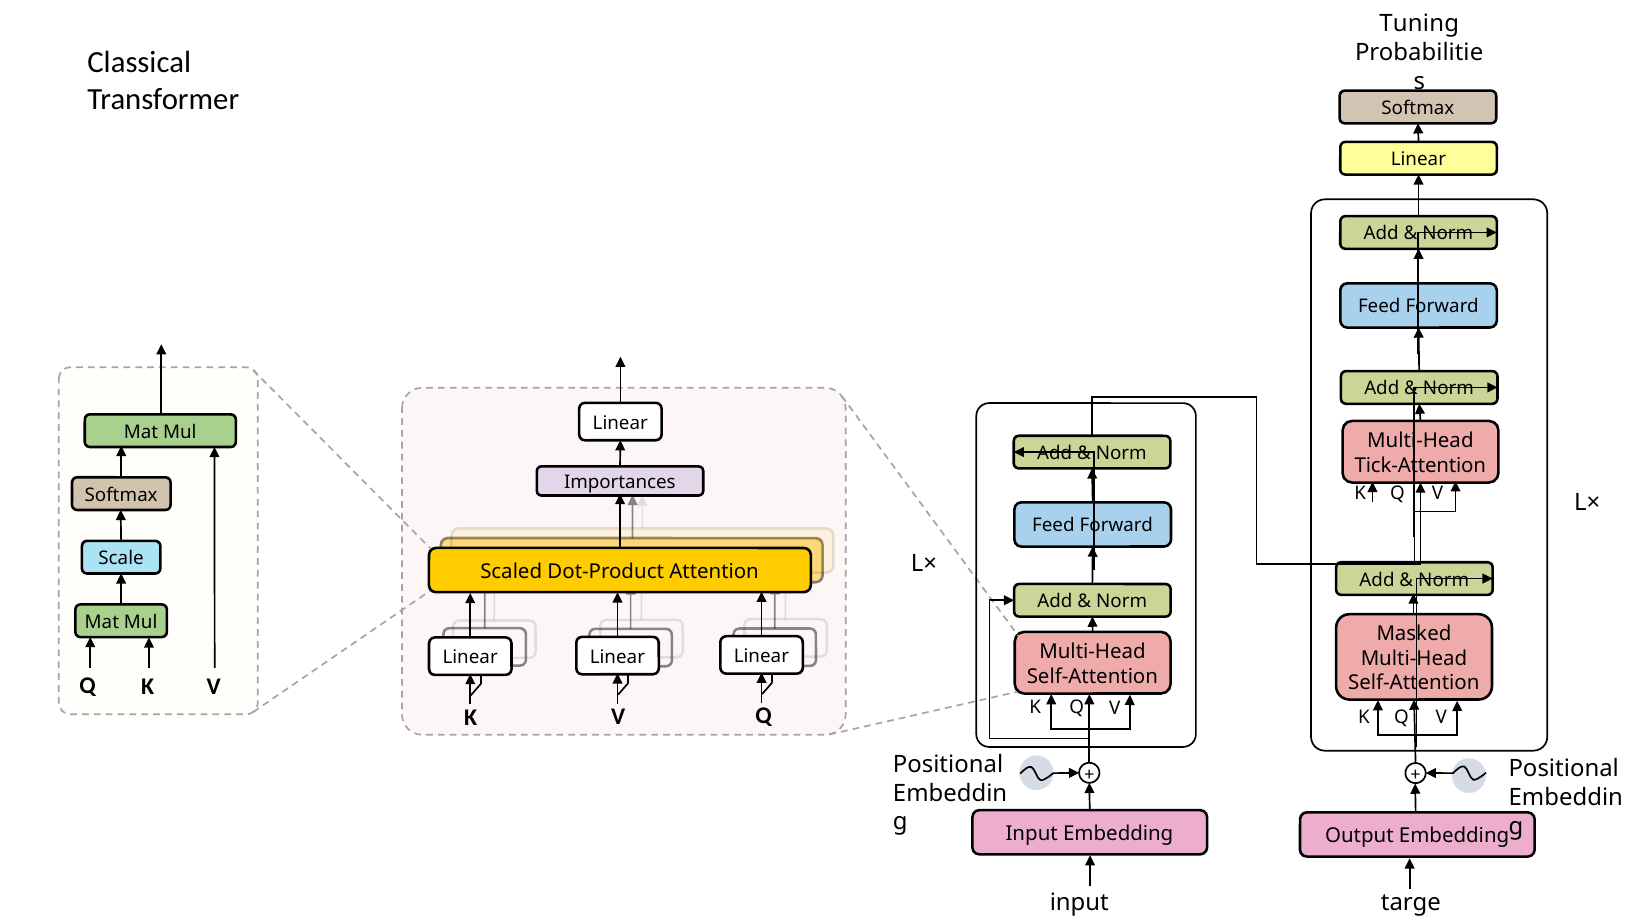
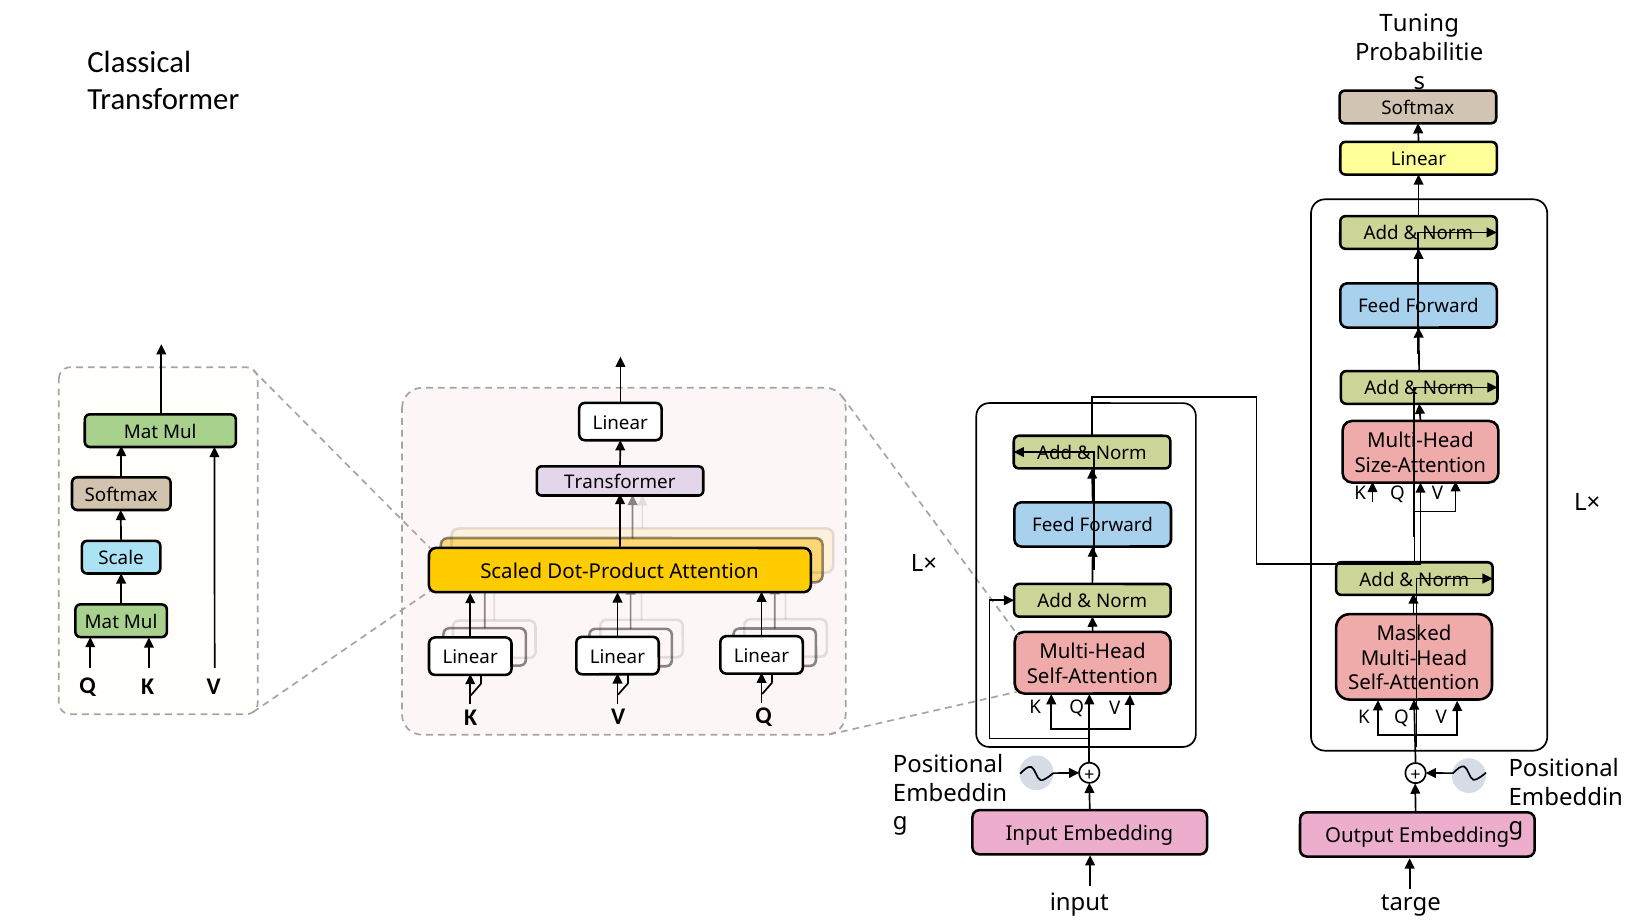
Tick-Attention: Tick-Attention -> Size-Attention
Importances at (620, 482): Importances -> Transformer
